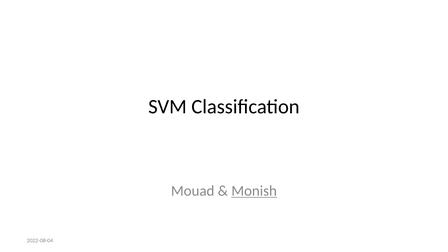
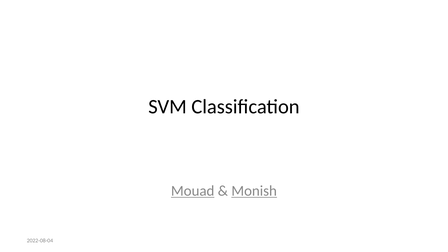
Mouad underline: none -> present
